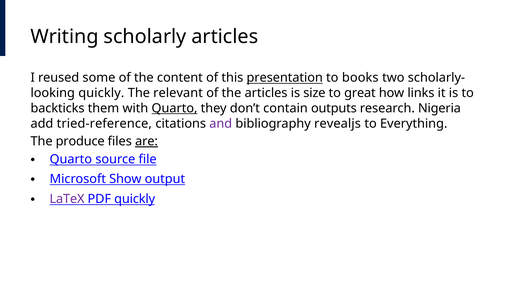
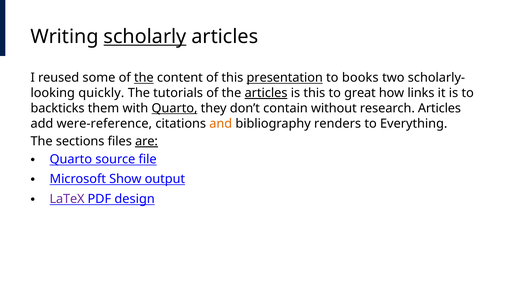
scholarly underline: none -> present
the at (144, 78) underline: none -> present
relevant: relevant -> tutorials
articles at (266, 93) underline: none -> present
is size: size -> this
outputs: outputs -> without
research Nigeria: Nigeria -> Articles
tried-reference: tried-reference -> were-reference
and colour: purple -> orange
revealjs: revealjs -> renders
produce: produce -> sections
PDF quickly: quickly -> design
